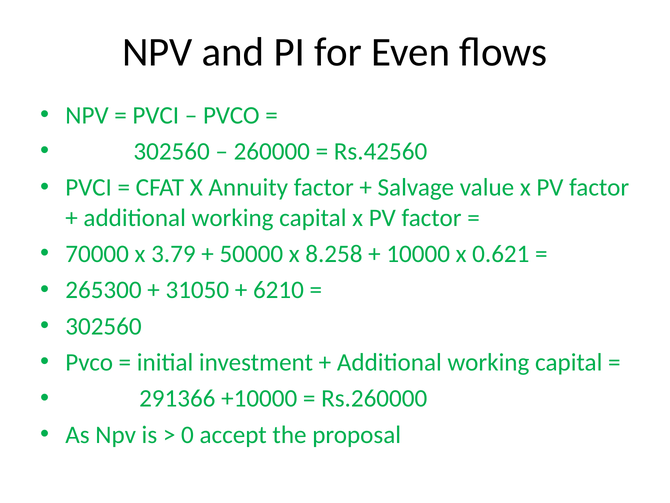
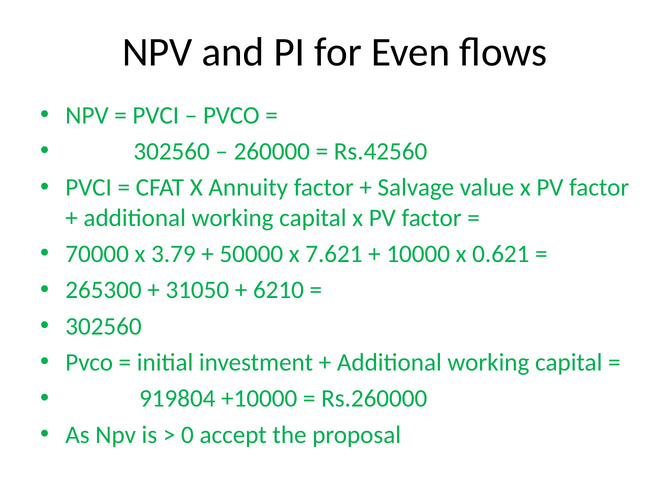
8.258: 8.258 -> 7.621
291366: 291366 -> 919804
